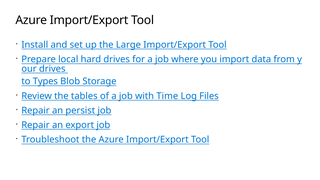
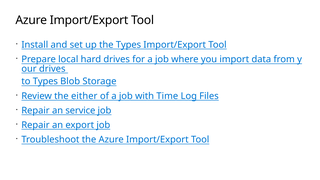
the Large: Large -> Types
tables: tables -> either
persist: persist -> service
